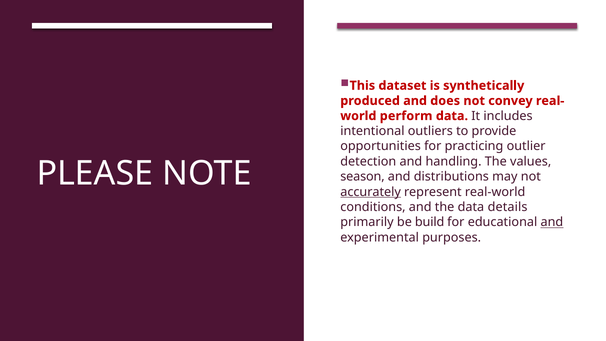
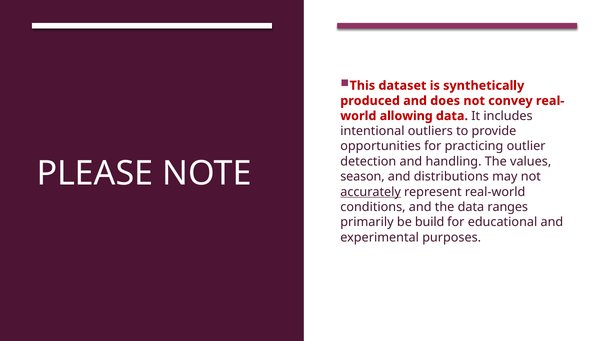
perform: perform -> allowing
details: details -> ranges
and at (552, 222) underline: present -> none
